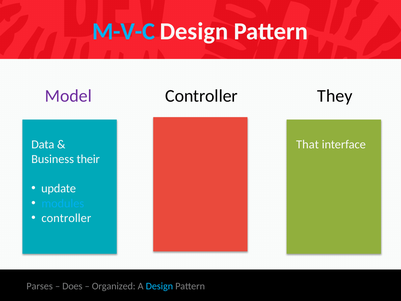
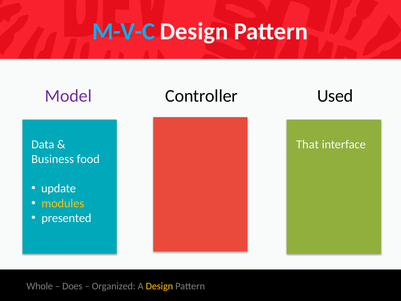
They: They -> Used
their: their -> food
modules colour: light blue -> yellow
controller at (66, 218): controller -> presented
Parses: Parses -> Whole
Design at (159, 286) colour: light blue -> yellow
